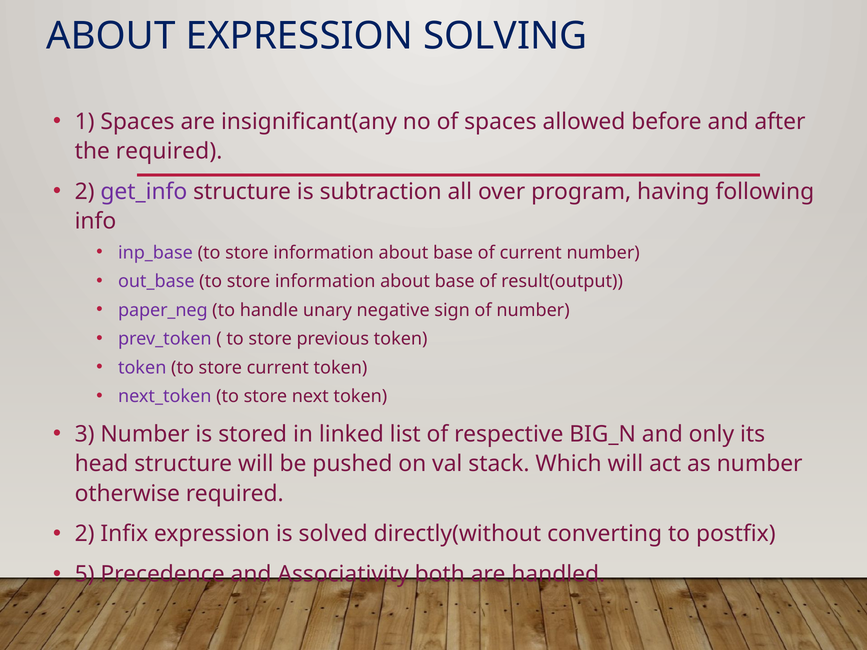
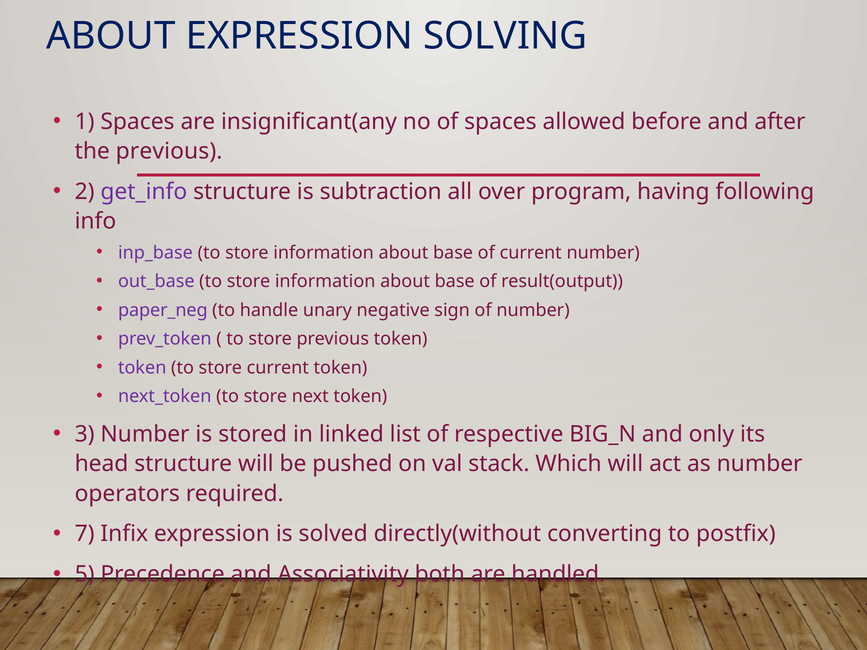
the required: required -> previous
otherwise: otherwise -> operators
2 at (85, 534): 2 -> 7
